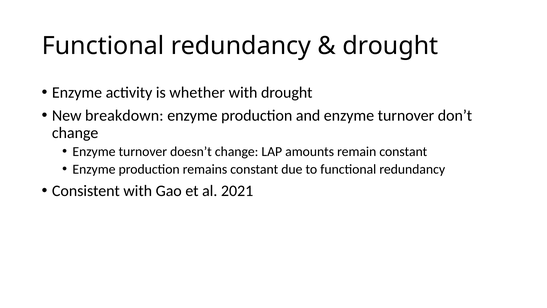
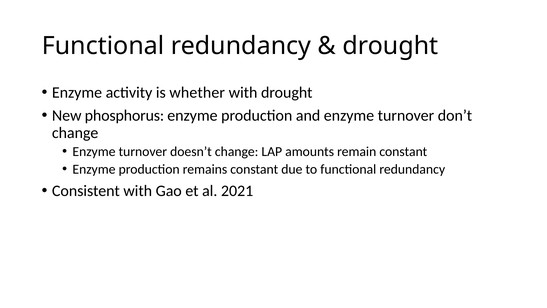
breakdown: breakdown -> phosphorus
